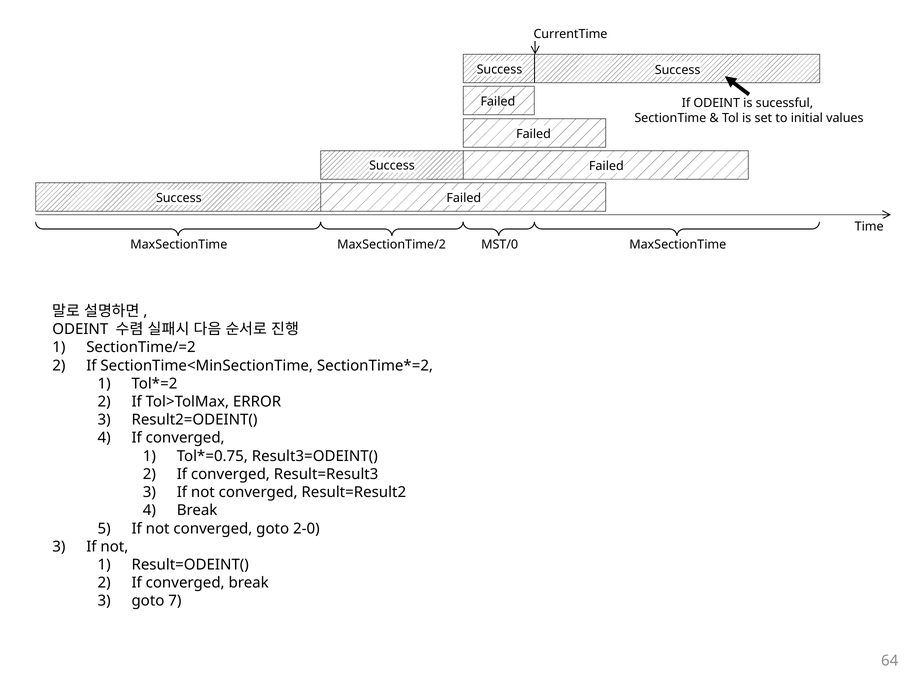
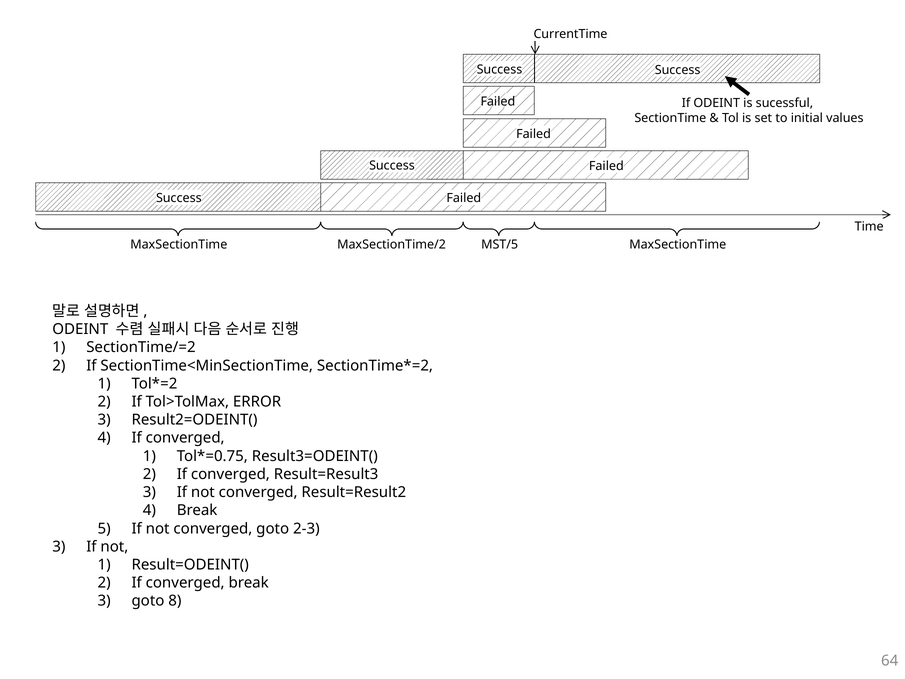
MST/0: MST/0 -> MST/5
2-0: 2-0 -> 2-3
7: 7 -> 8
